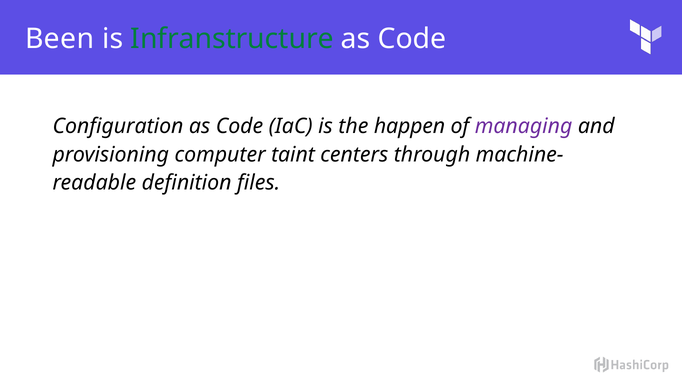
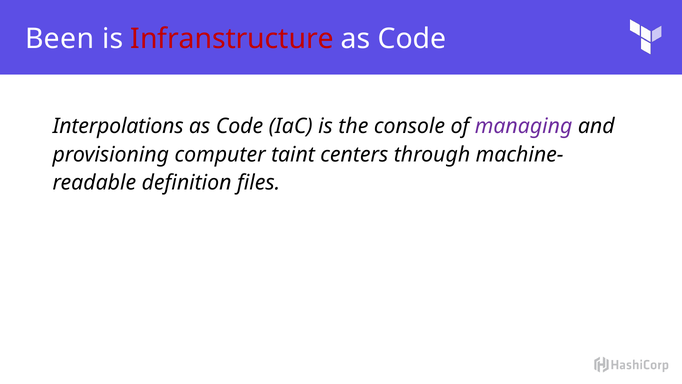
Infranstructure colour: green -> red
Configuration: Configuration -> Interpolations
happen: happen -> console
